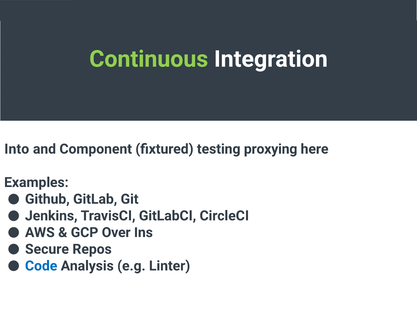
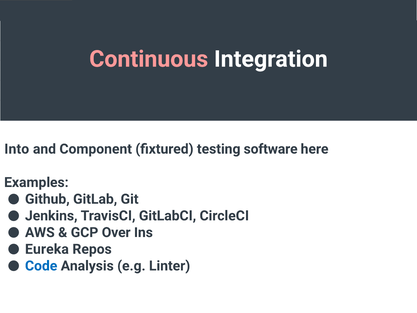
Continuous colour: light green -> pink
proxying: proxying -> software
Secure: Secure -> Eureka
